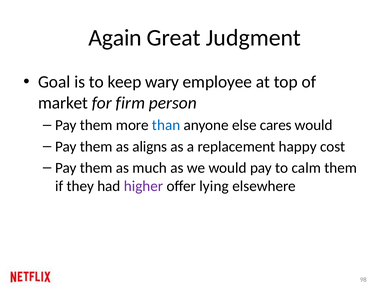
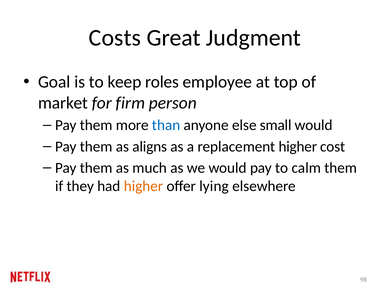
Again: Again -> Costs
wary: wary -> roles
cares: cares -> small
replacement happy: happy -> higher
higher at (144, 186) colour: purple -> orange
